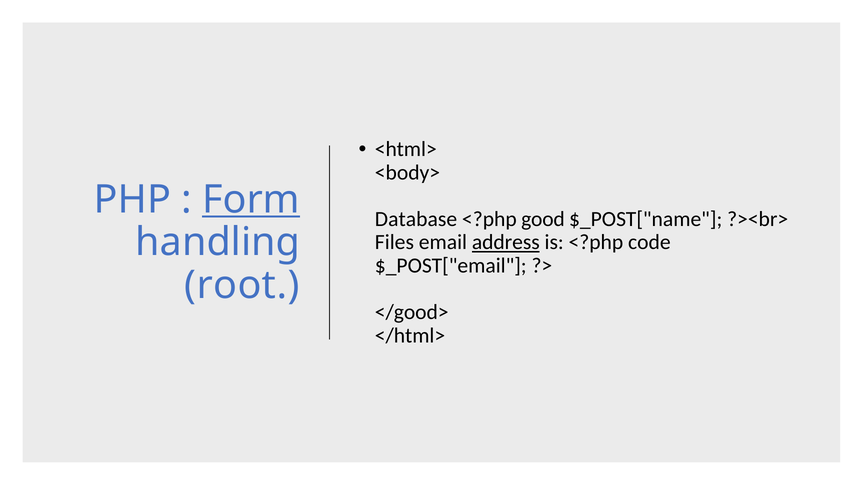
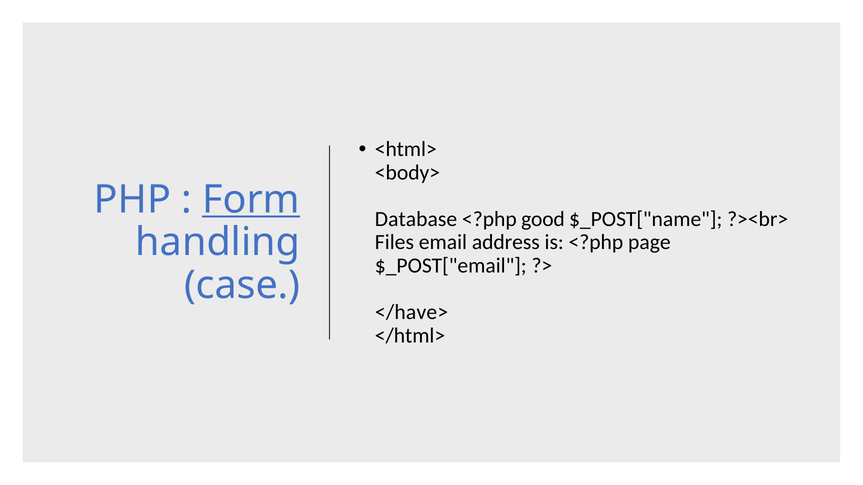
address underline: present -> none
code: code -> page
root: root -> case
</good>: </good> -> </have>
